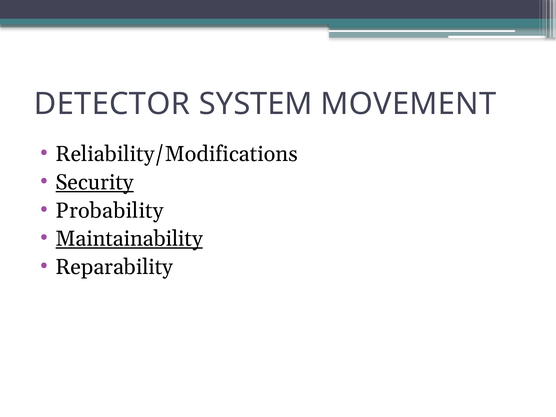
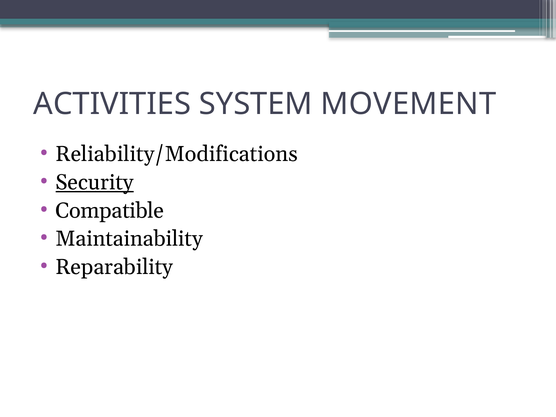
DETECTOR: DETECTOR -> ACTIVITIES
Probability: Probability -> Compatible
Maintainability underline: present -> none
